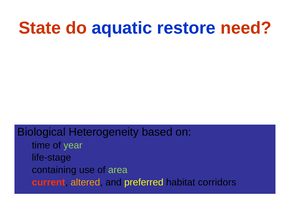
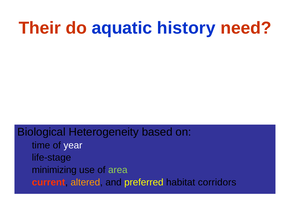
State: State -> Their
restore: restore -> history
year colour: light green -> white
containing: containing -> minimizing
